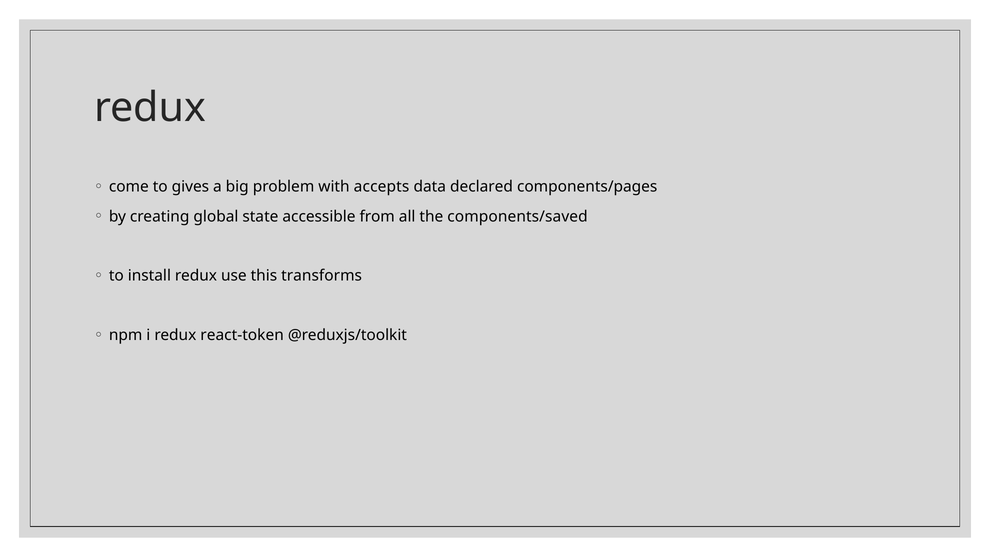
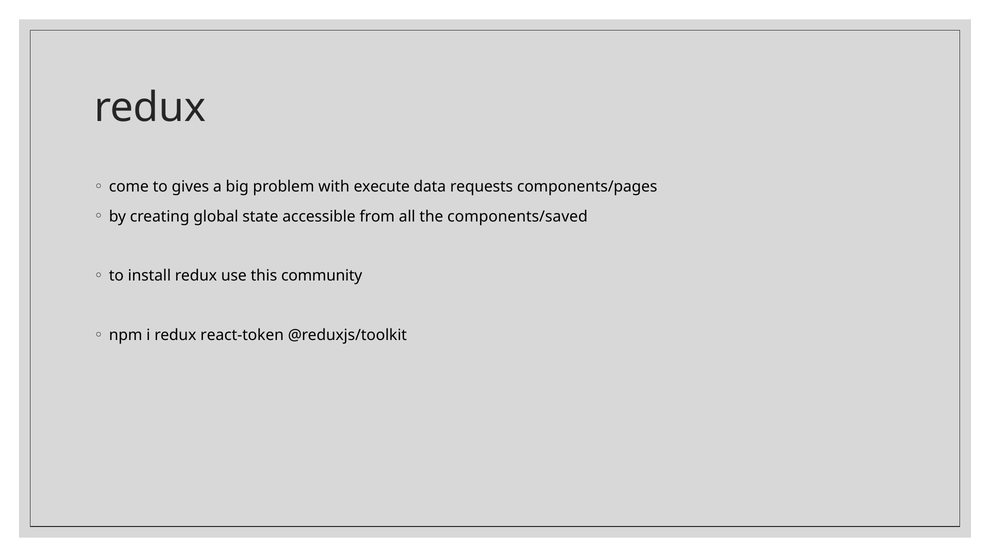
accepts: accepts -> execute
declared: declared -> requests
transforms: transforms -> community
